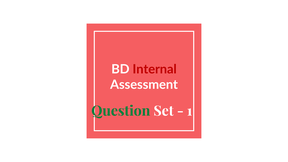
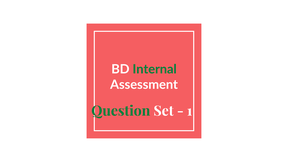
Internal colour: red -> green
